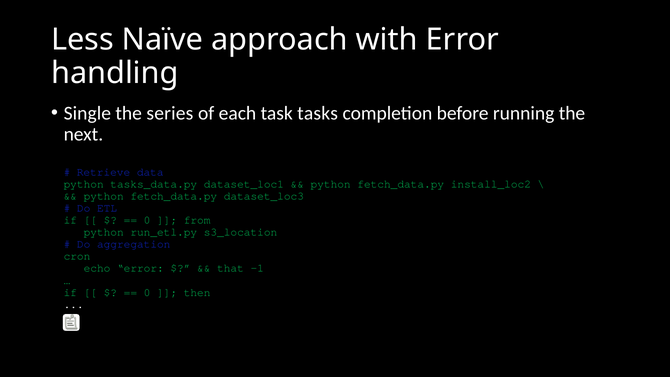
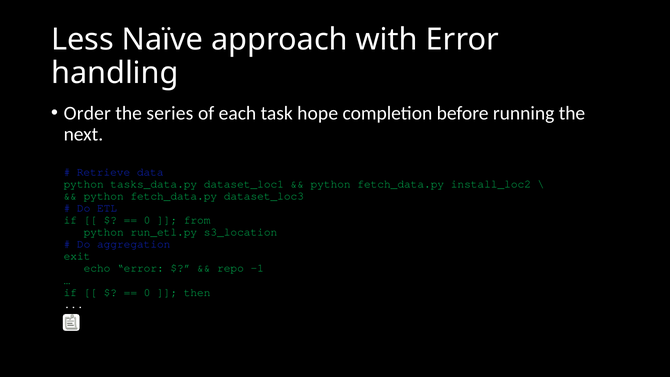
Single: Single -> Order
tasks: tasks -> hope
cron: cron -> exit
that: that -> repo
